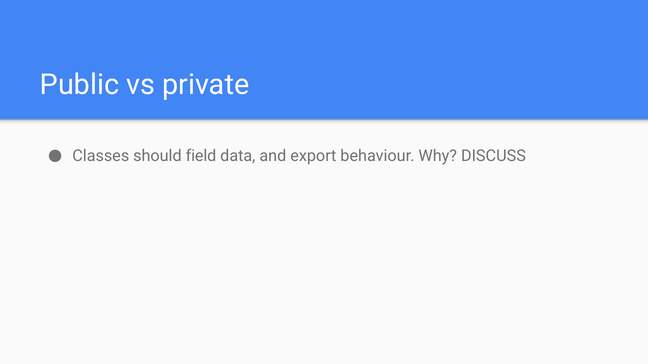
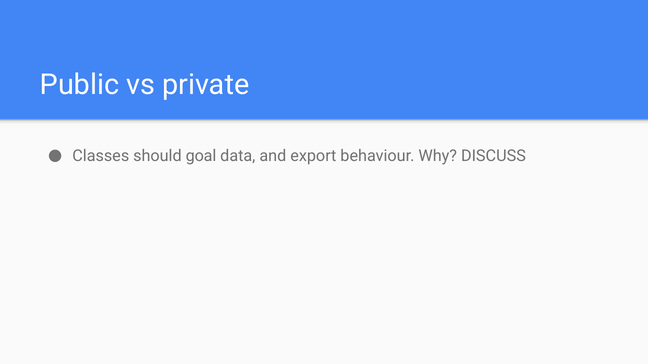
field: field -> goal
